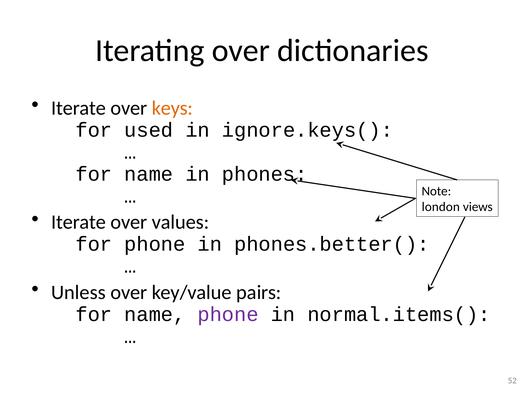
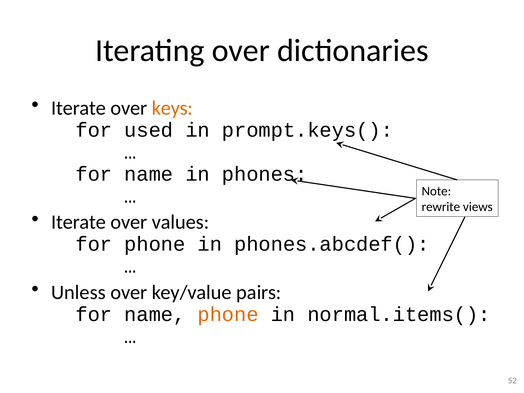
ignore.keys(: ignore.keys( -> prompt.keys(
london: london -> rewrite
phones.better(: phones.better( -> phones.abcdef(
phone at (228, 314) colour: purple -> orange
